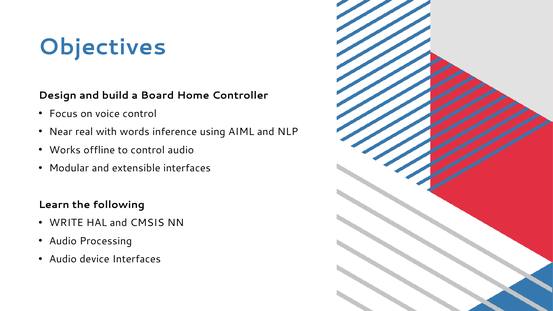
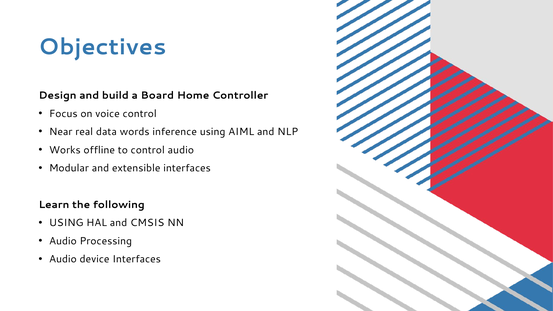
with: with -> data
WRITE at (66, 223): WRITE -> USING
